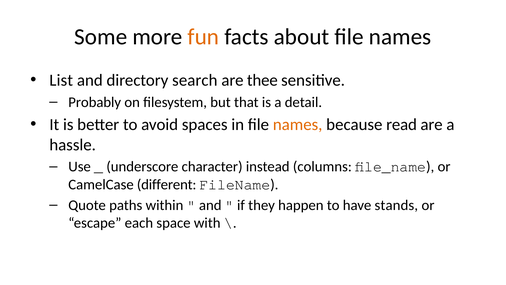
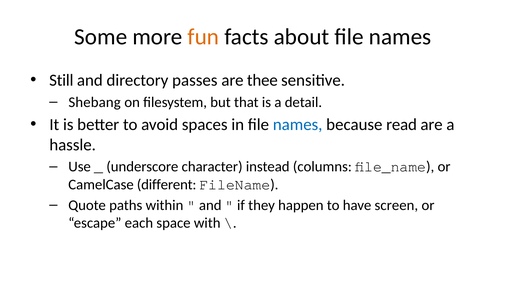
List: List -> Still
search: search -> passes
Probably: Probably -> Shebang
names at (298, 125) colour: orange -> blue
stands: stands -> screen
